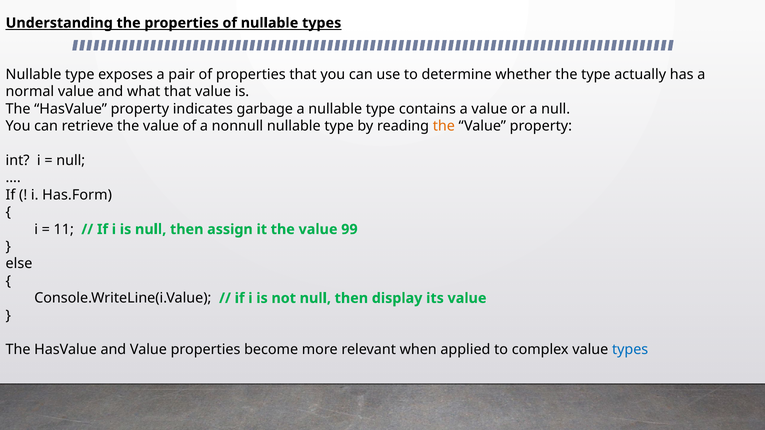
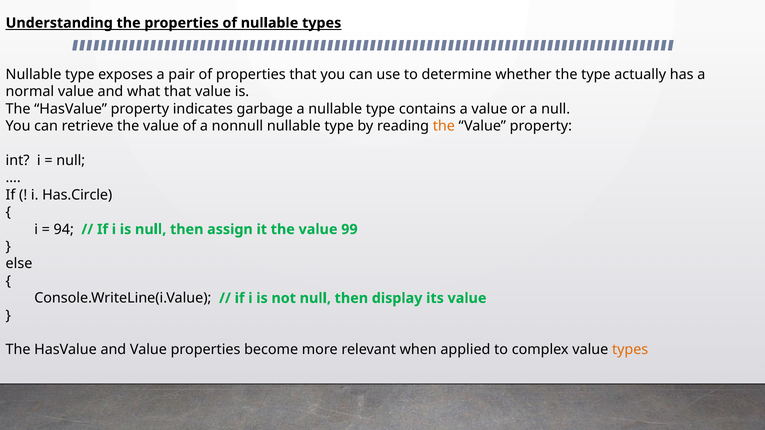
Has.Form: Has.Form -> Has.Circle
11: 11 -> 94
types at (630, 350) colour: blue -> orange
